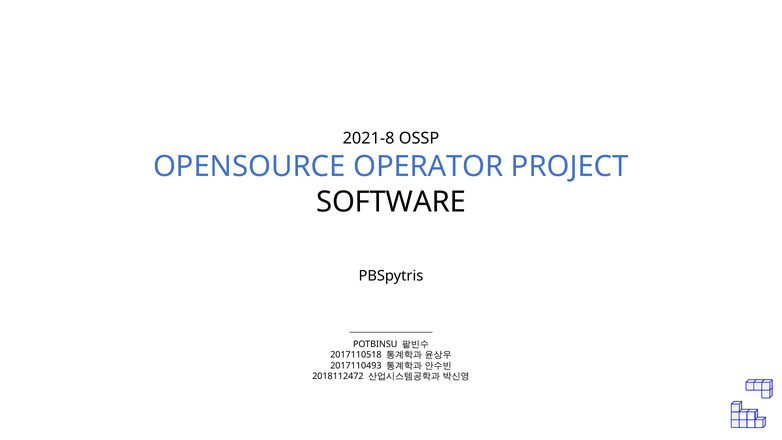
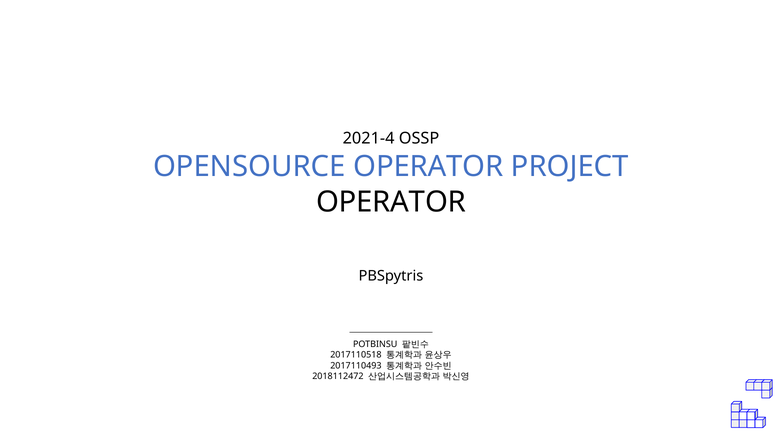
2021-8: 2021-8 -> 2021-4
SOFTWARE at (391, 202): SOFTWARE -> OPERATOR
